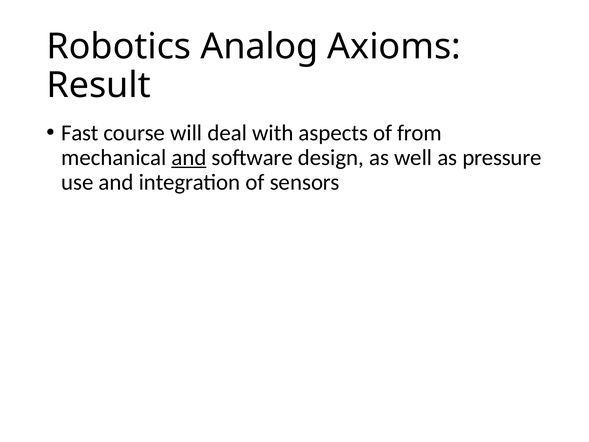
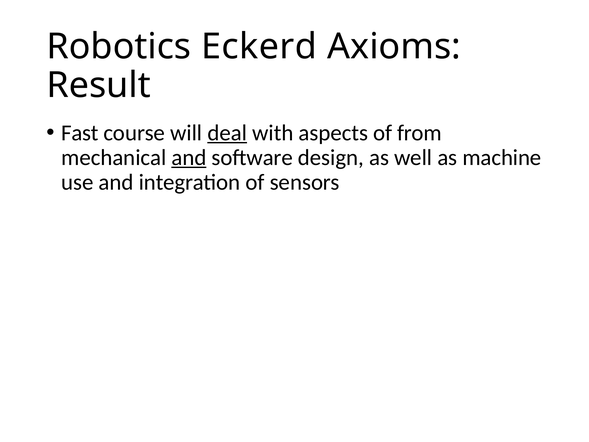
Analog: Analog -> Eckerd
deal underline: none -> present
pressure: pressure -> machine
